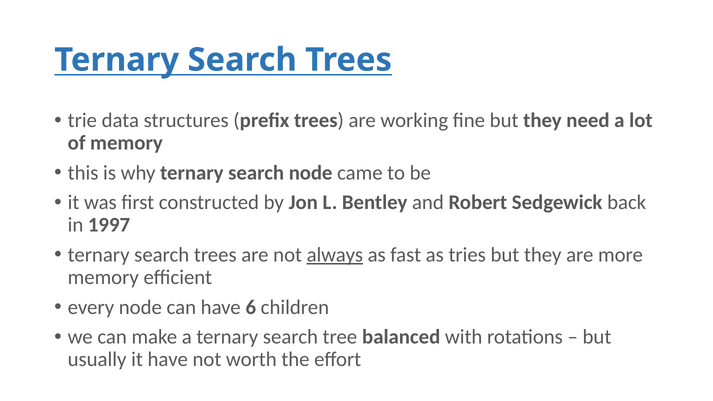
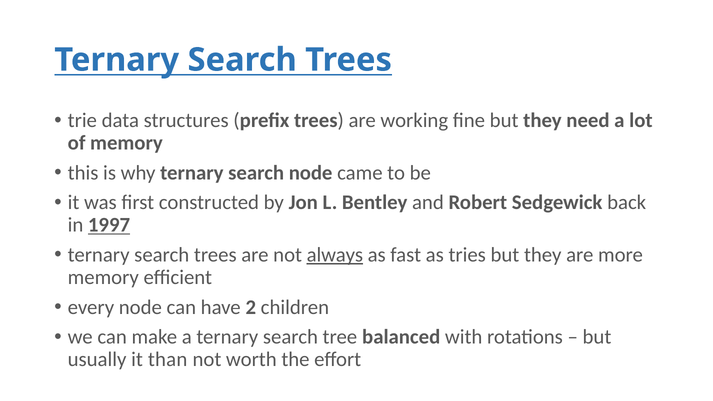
1997 underline: none -> present
6: 6 -> 2
it have: have -> than
